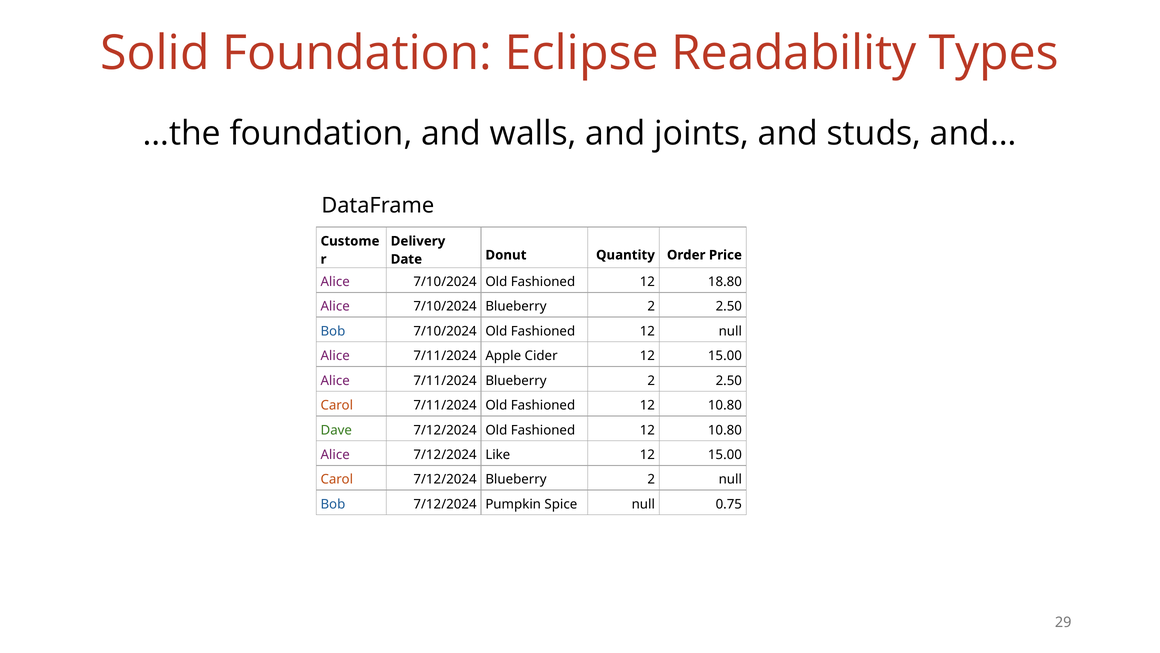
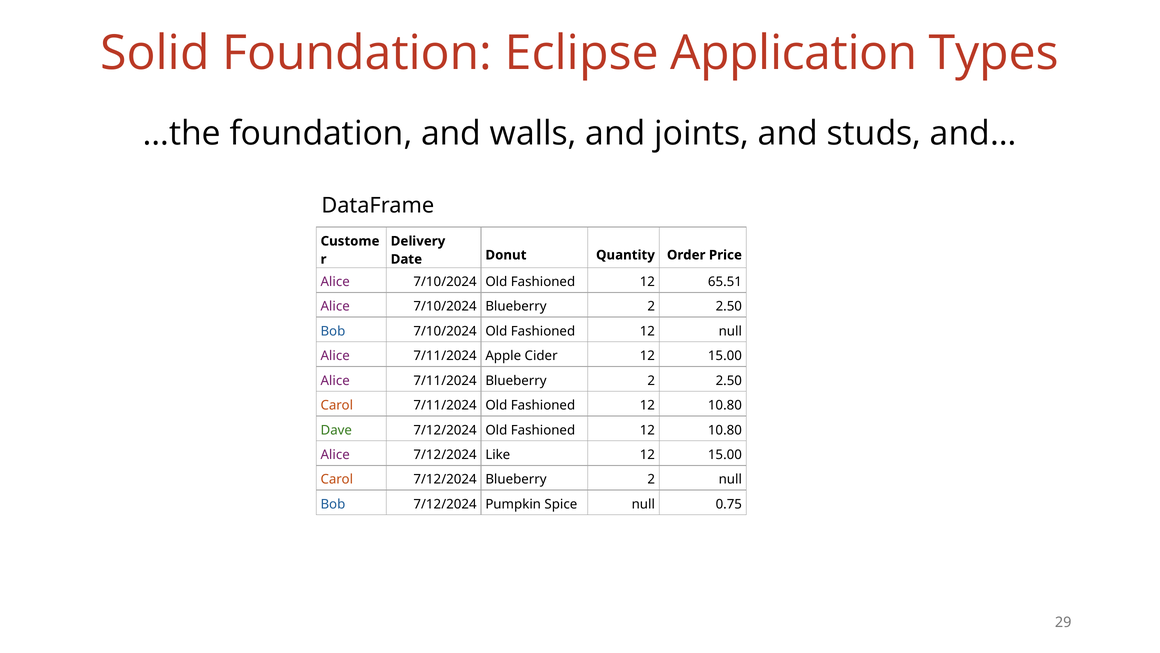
Readability: Readability -> Application
18.80: 18.80 -> 65.51
